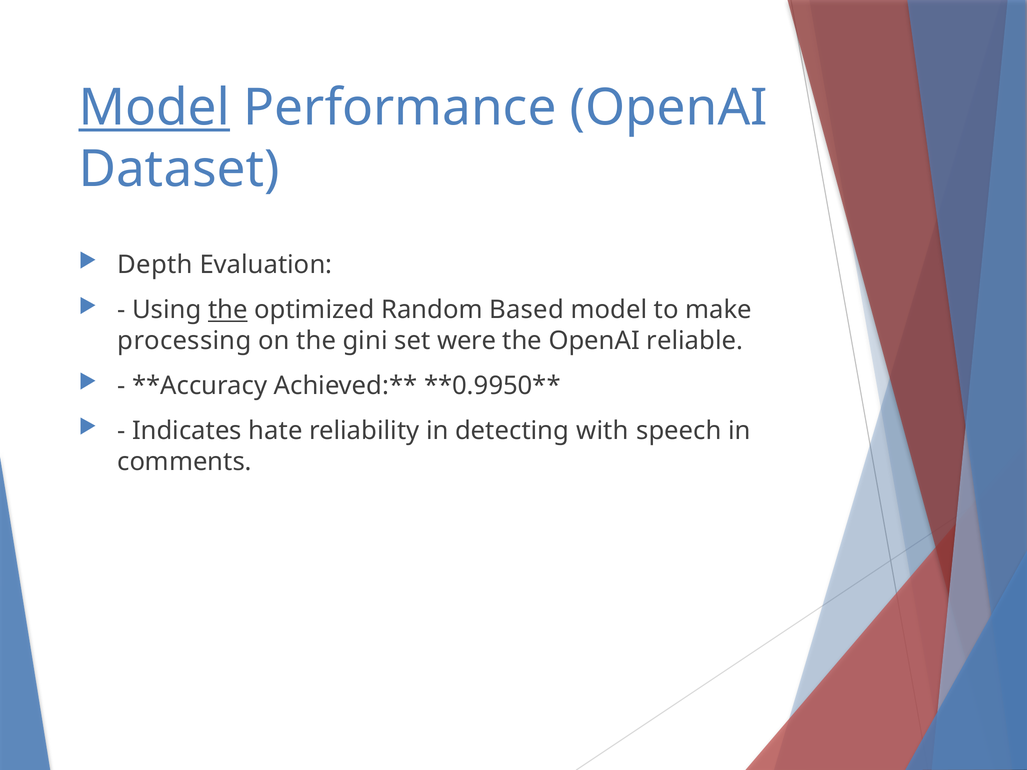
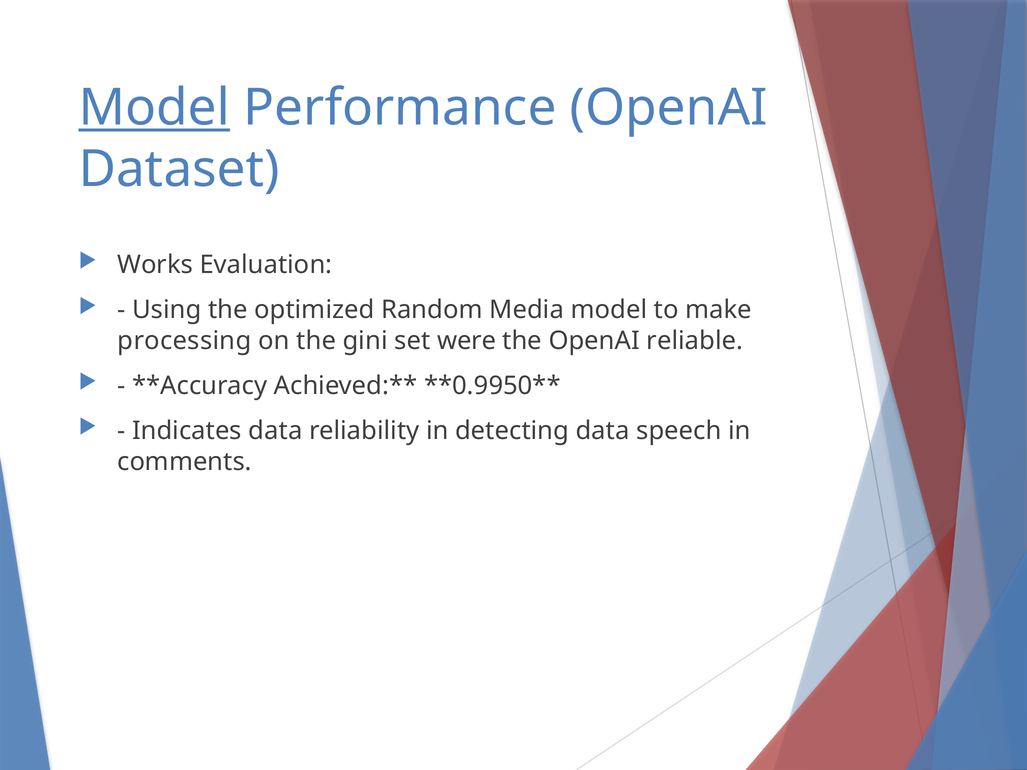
Depth: Depth -> Works
the at (228, 310) underline: present -> none
Based: Based -> Media
Indicates hate: hate -> data
detecting with: with -> data
